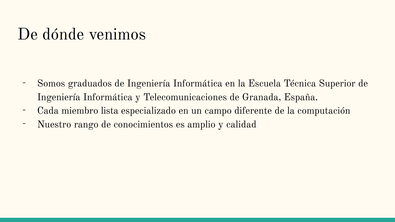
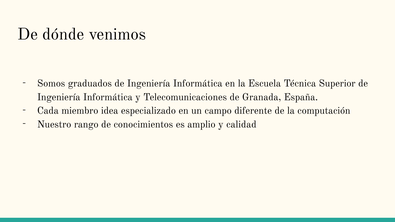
lista: lista -> idea
